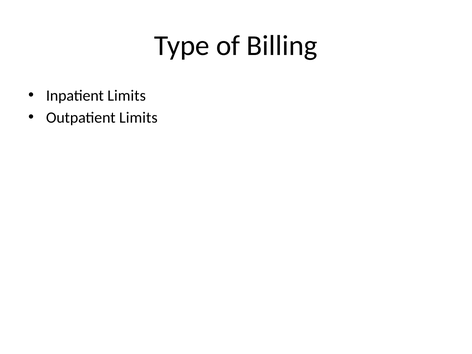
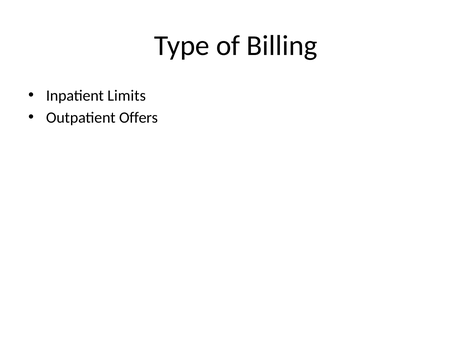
Outpatient Limits: Limits -> Offers
